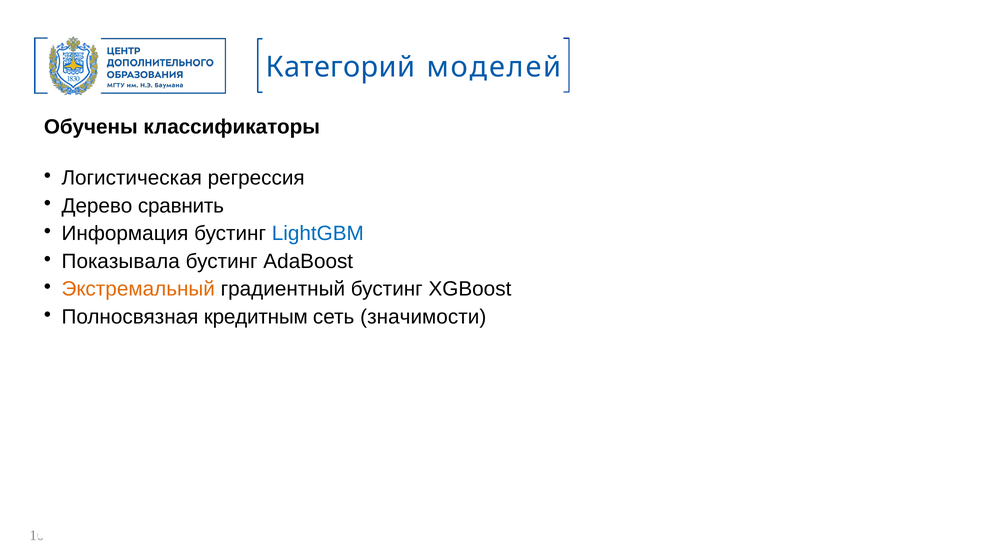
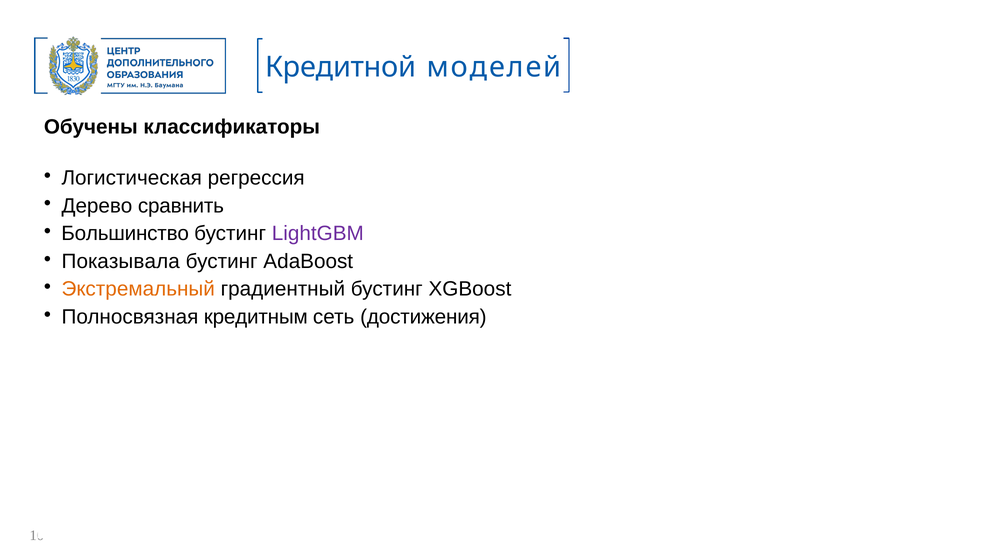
Категорий: Категорий -> Кредитной
Информация: Информация -> Большинство
LightGBM colour: blue -> purple
значимости: значимости -> достижения
